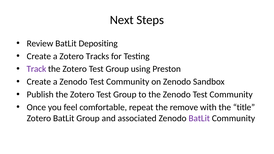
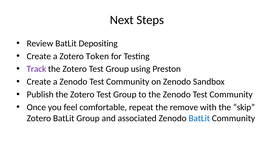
Tracks: Tracks -> Token
title: title -> skip
BatLit at (199, 118) colour: purple -> blue
